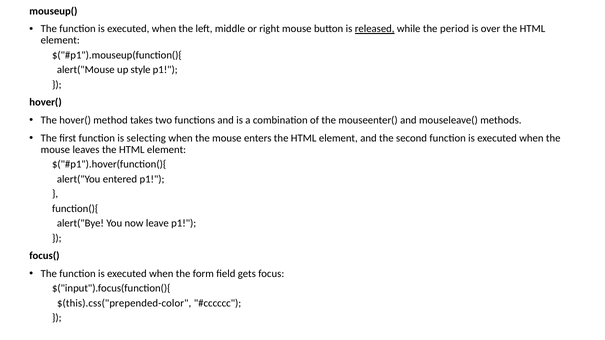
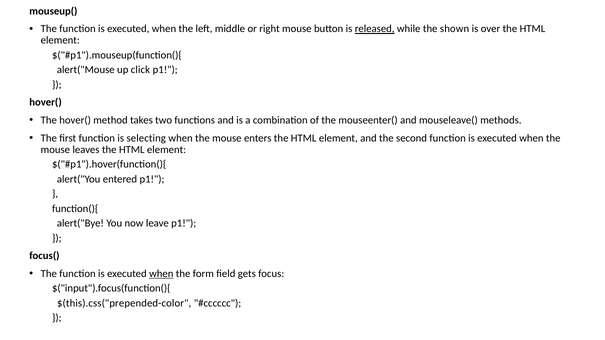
period: period -> shown
style: style -> click
when at (161, 274) underline: none -> present
